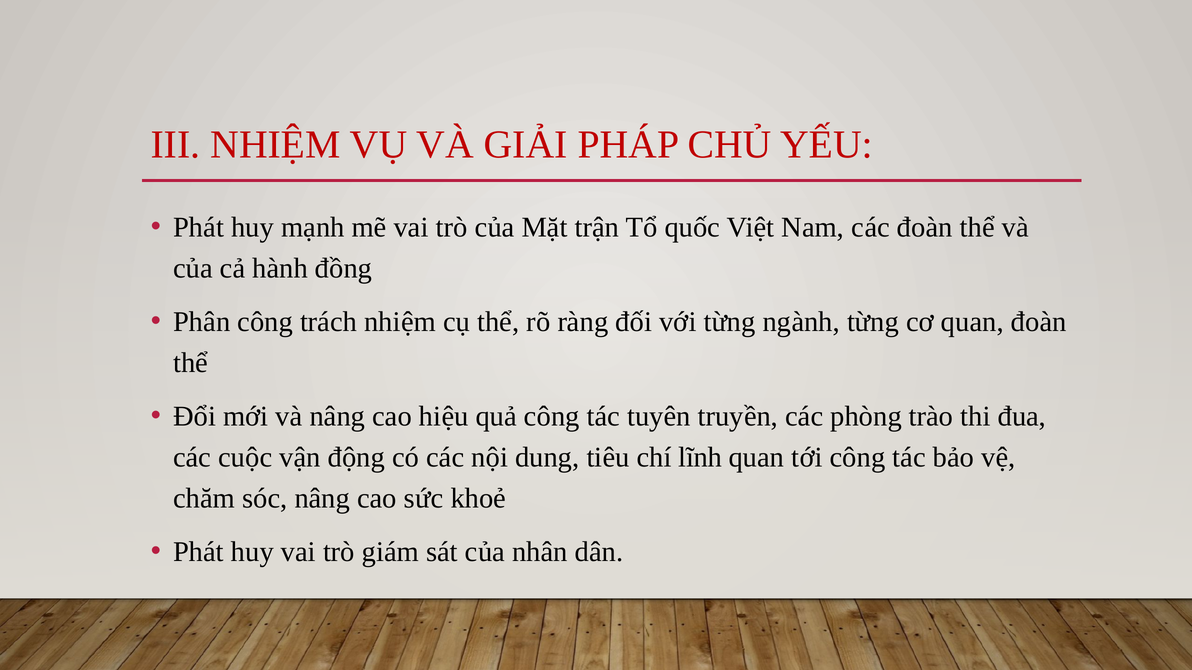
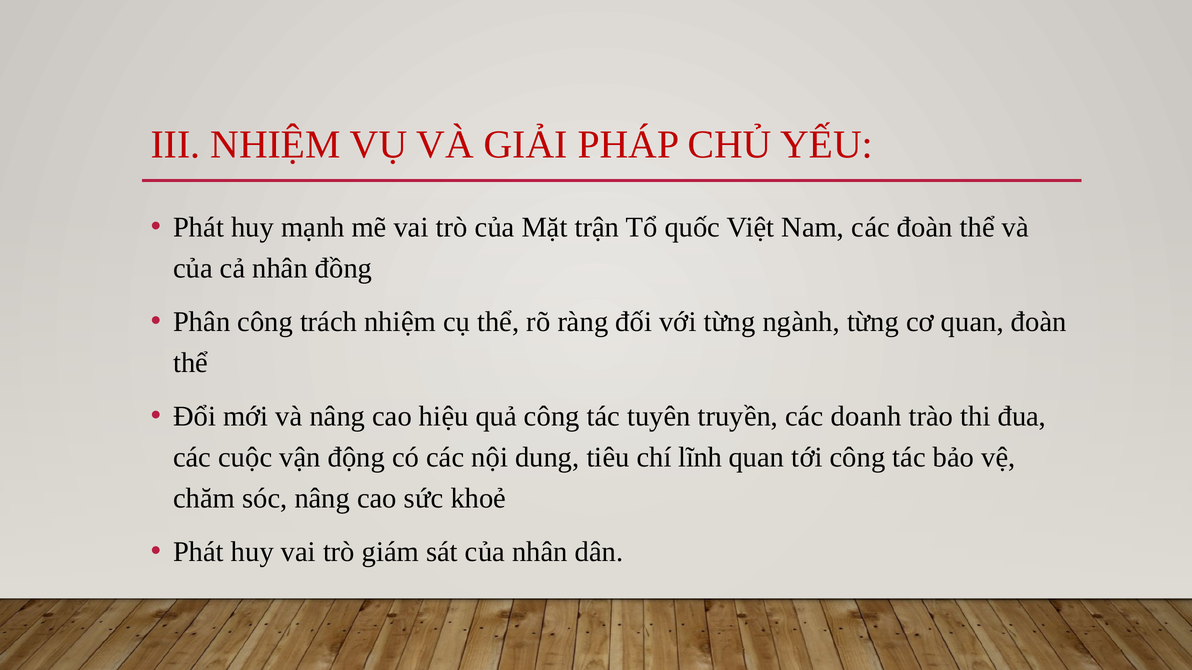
cả hành: hành -> nhân
phòng: phòng -> doanh
